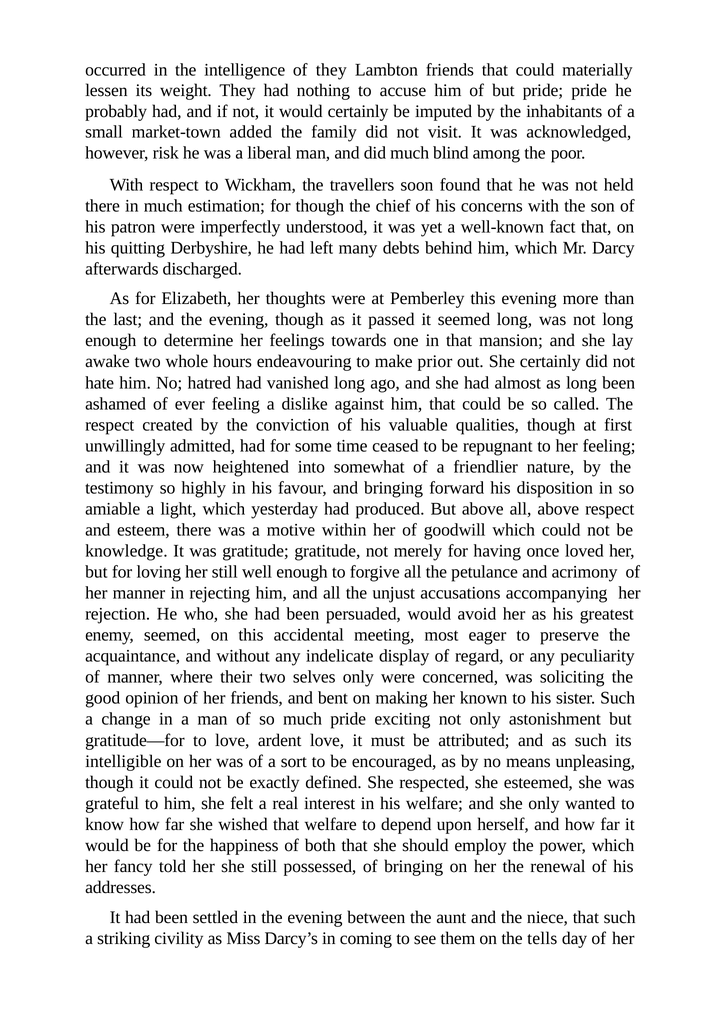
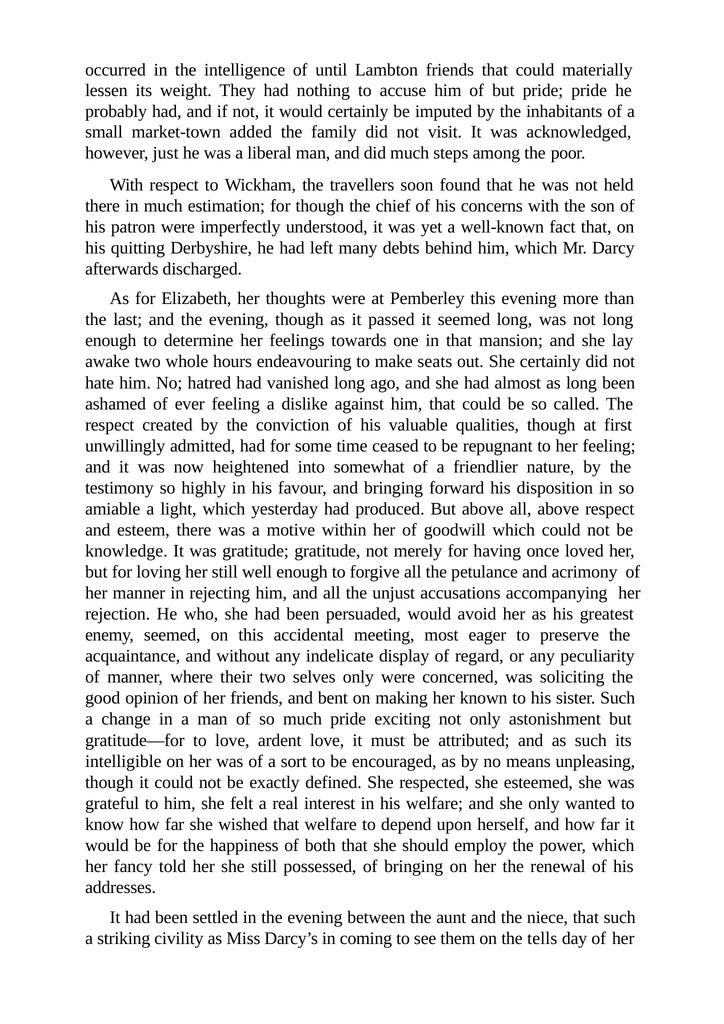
of they: they -> until
risk: risk -> just
blind: blind -> steps
prior: prior -> seats
